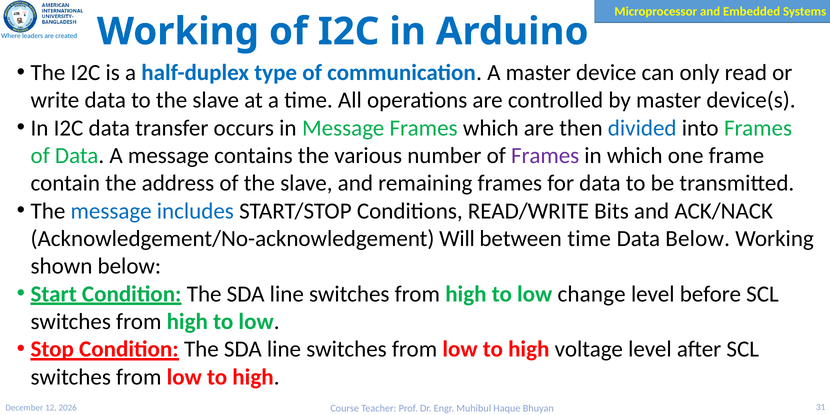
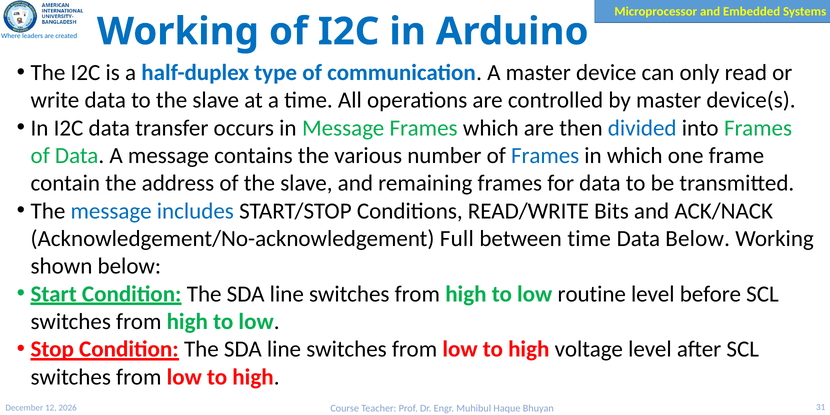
Frames at (545, 156) colour: purple -> blue
Will: Will -> Full
change: change -> routine
